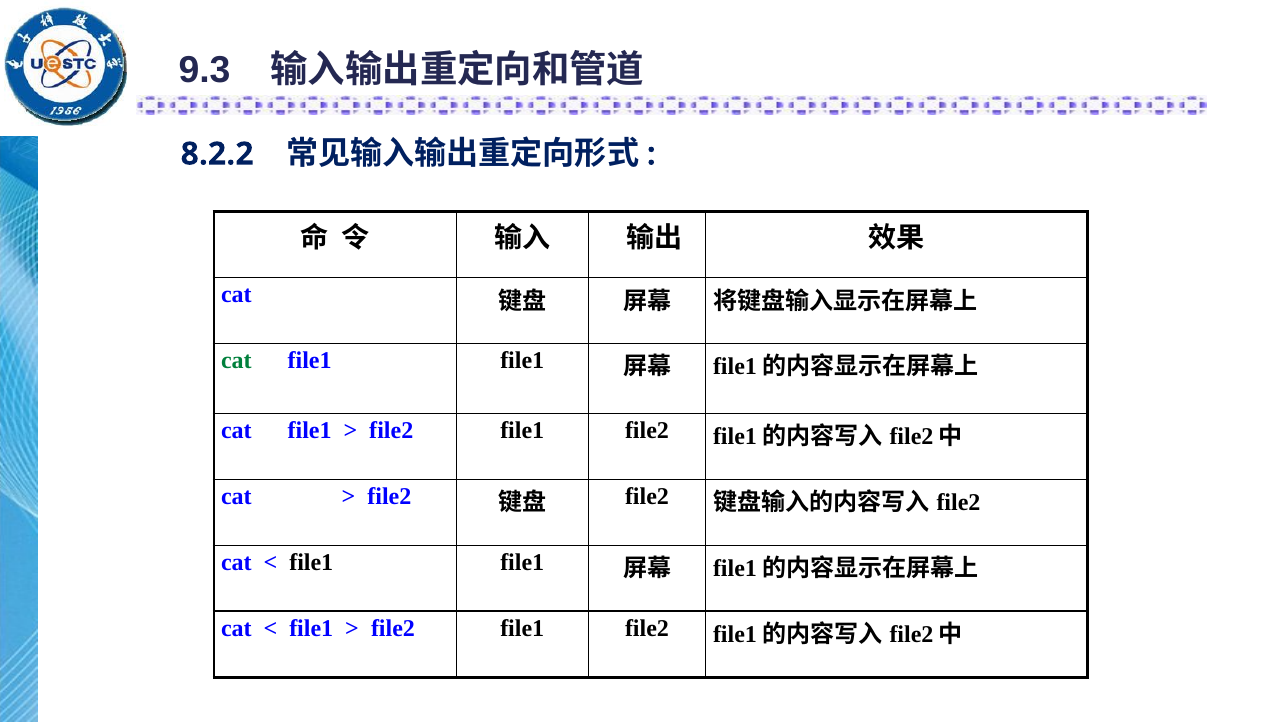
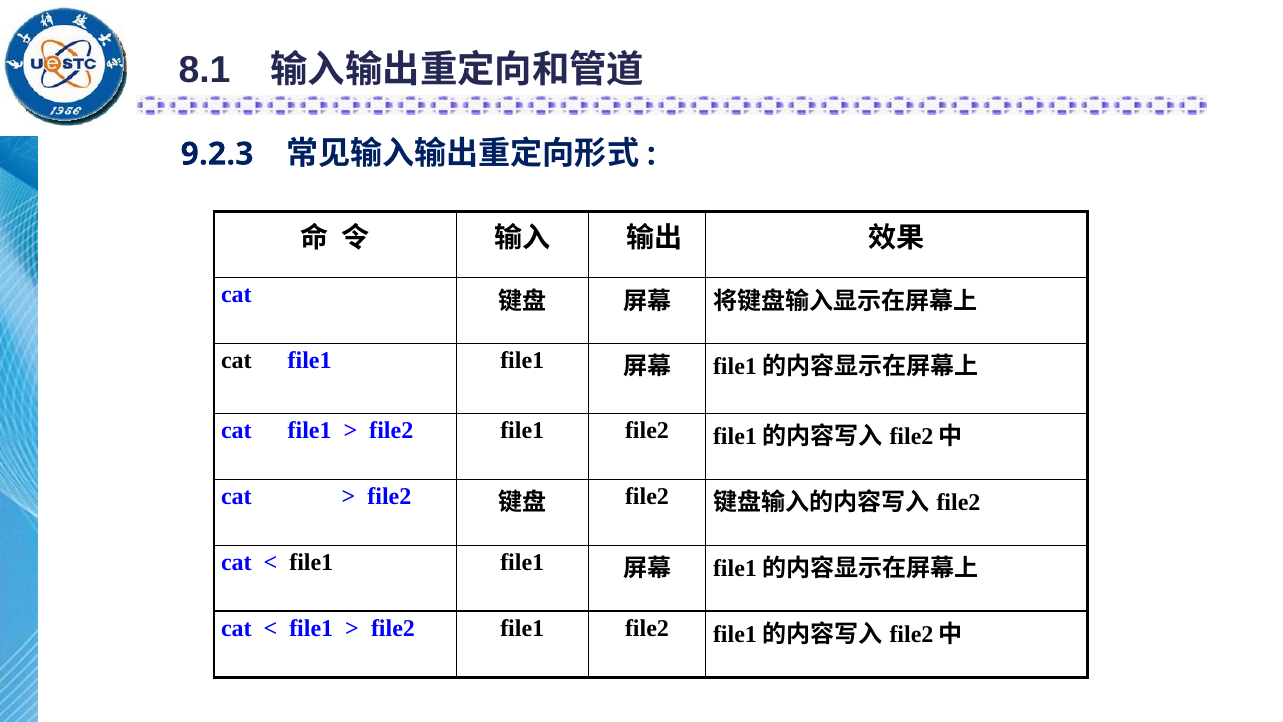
9.3: 9.3 -> 8.1
8.2.2: 8.2.2 -> 9.2.3
cat at (236, 360) colour: green -> black
